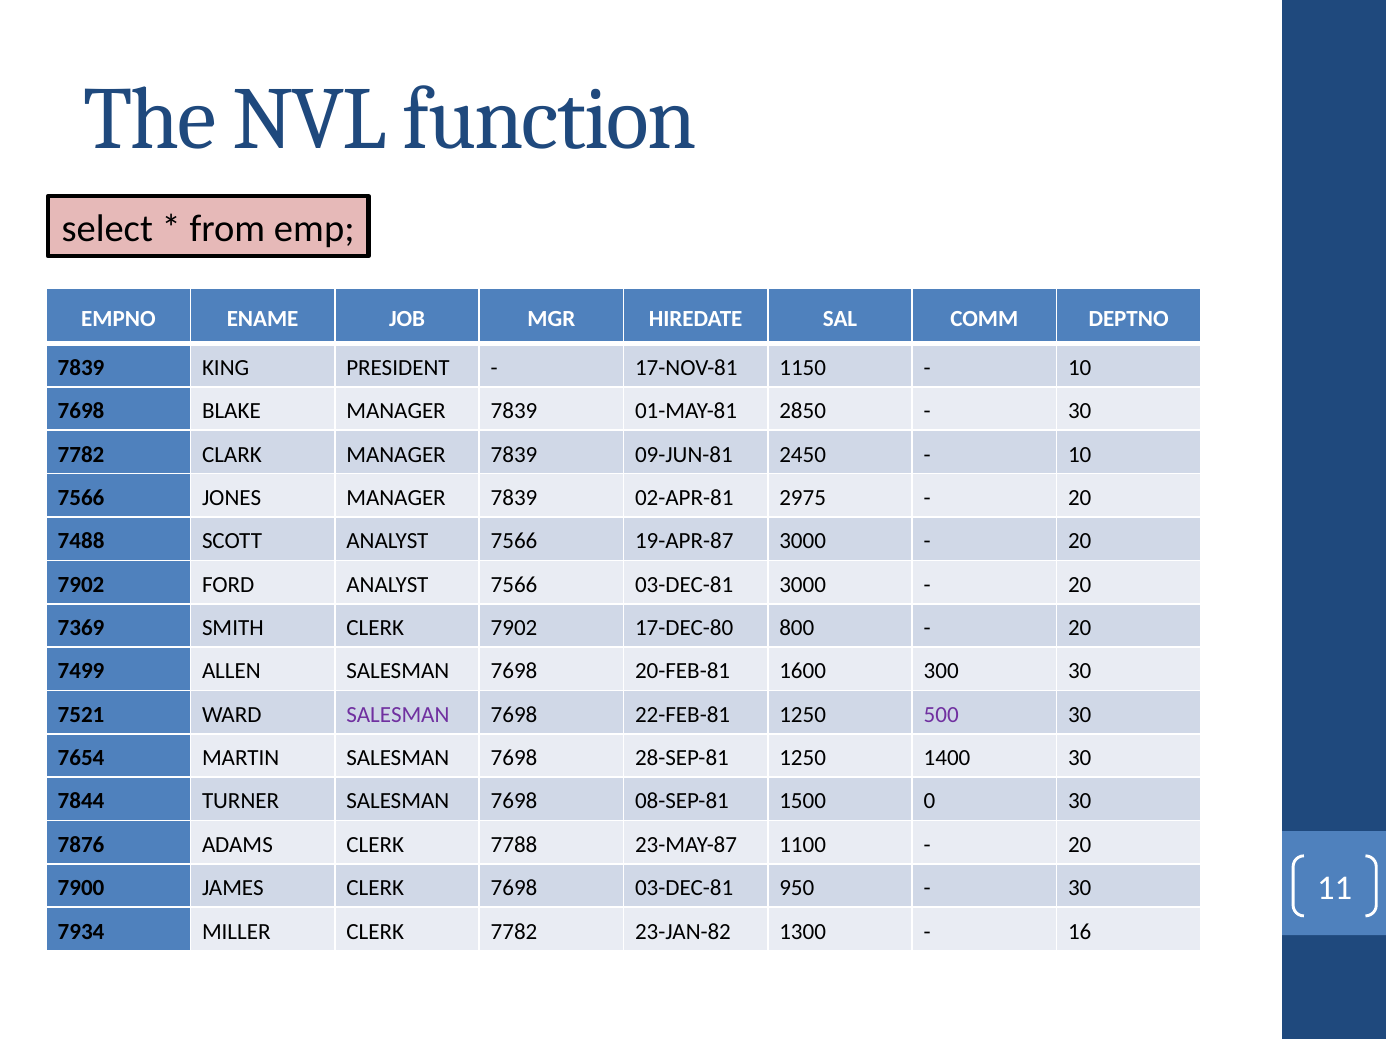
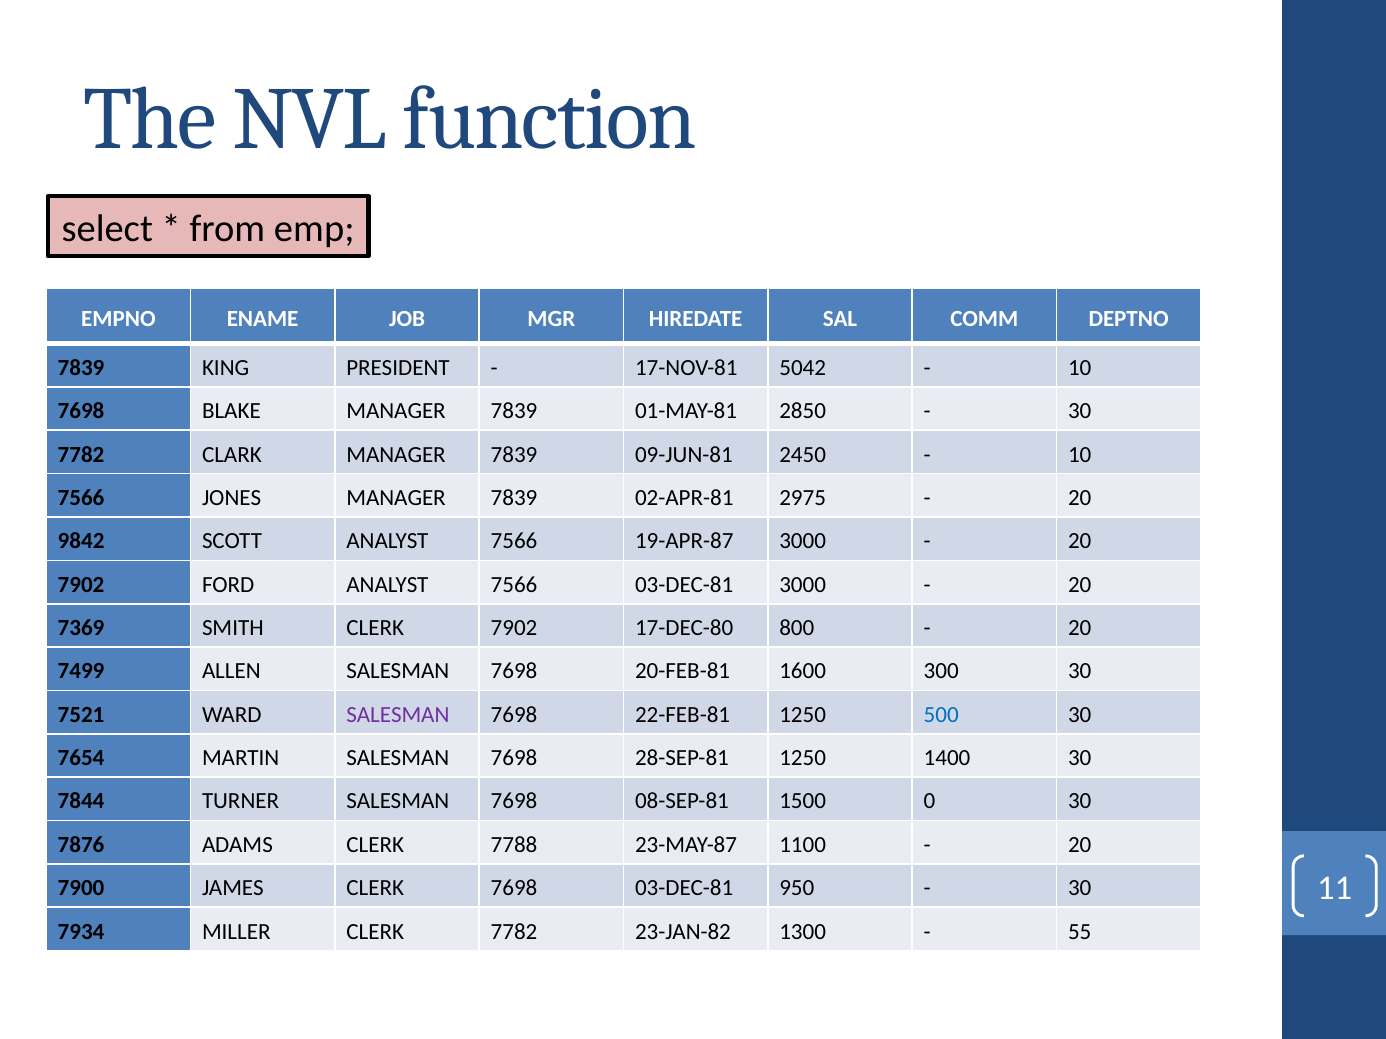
1150: 1150 -> 5042
7488: 7488 -> 9842
500 colour: purple -> blue
16: 16 -> 55
